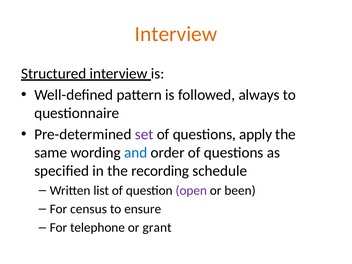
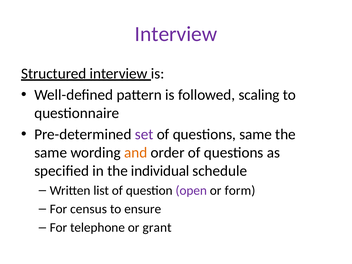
Interview at (176, 34) colour: orange -> purple
always: always -> scaling
questions apply: apply -> same
and colour: blue -> orange
recording: recording -> individual
been: been -> form
